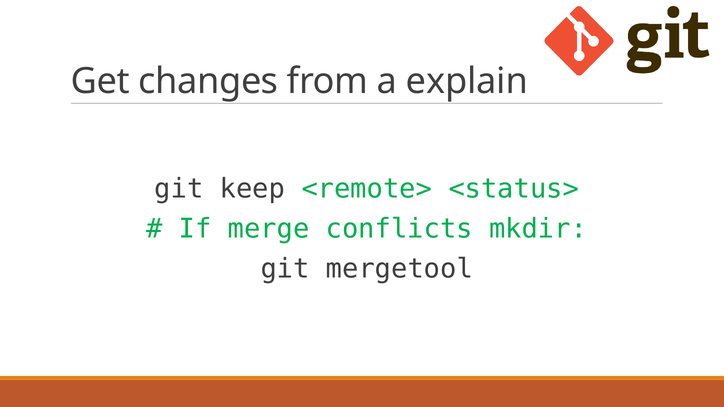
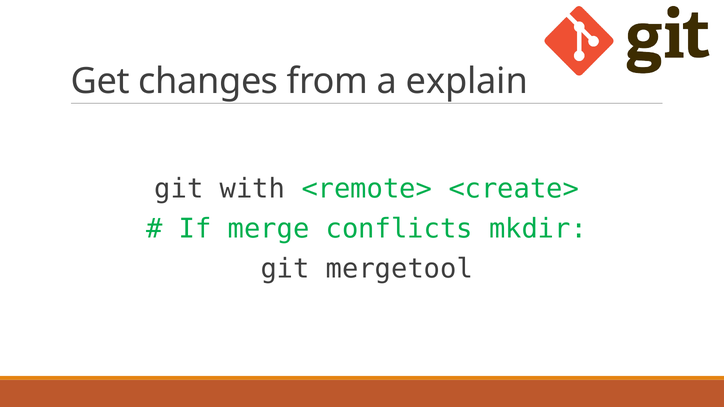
keep: keep -> with
<status>: <status> -> <create>
